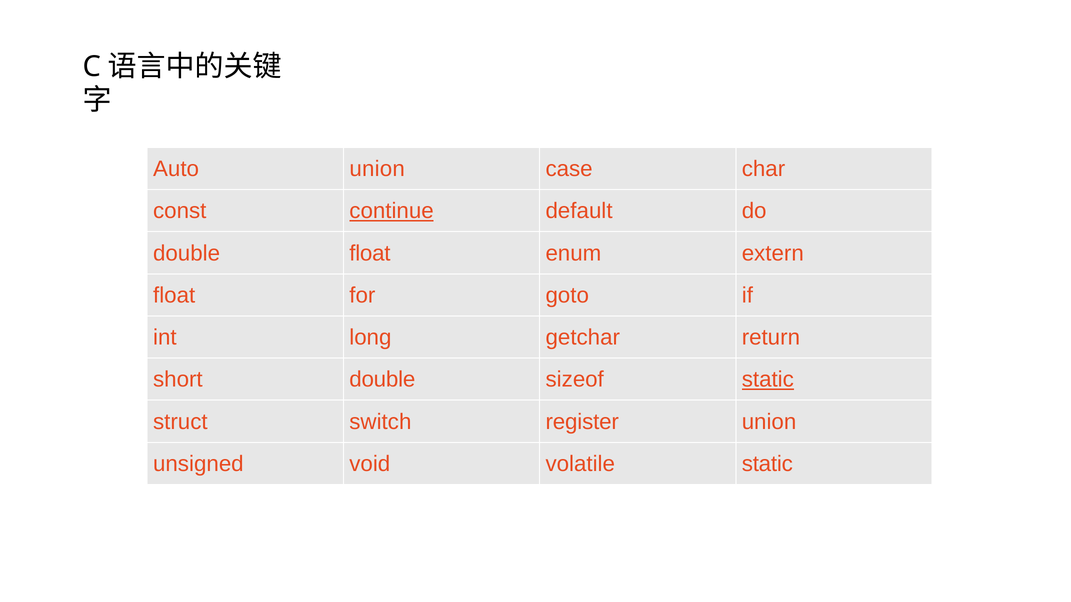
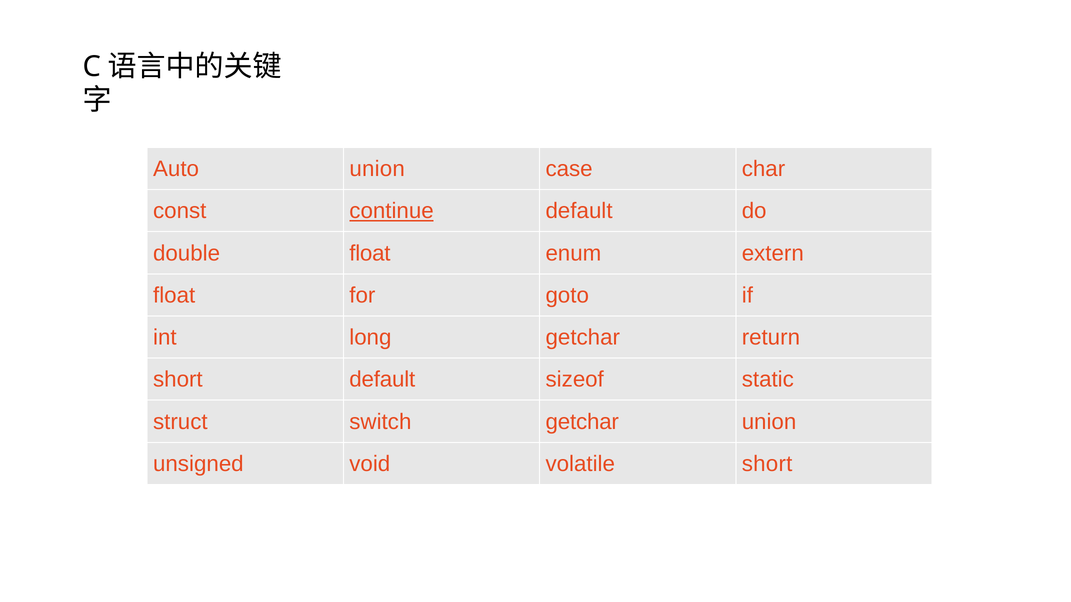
short double: double -> default
static at (768, 380) underline: present -> none
switch register: register -> getchar
volatile static: static -> short
